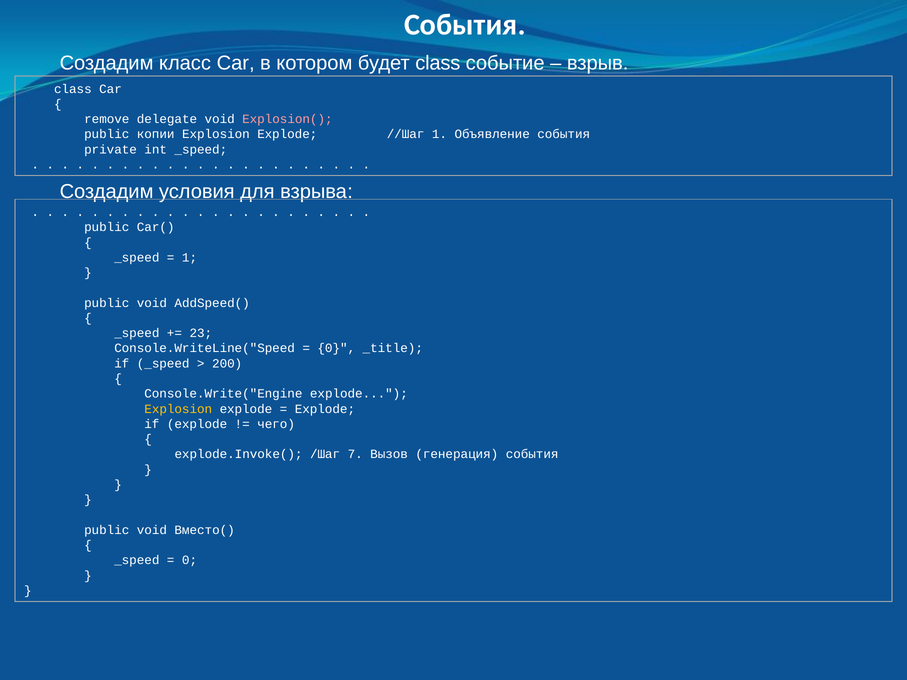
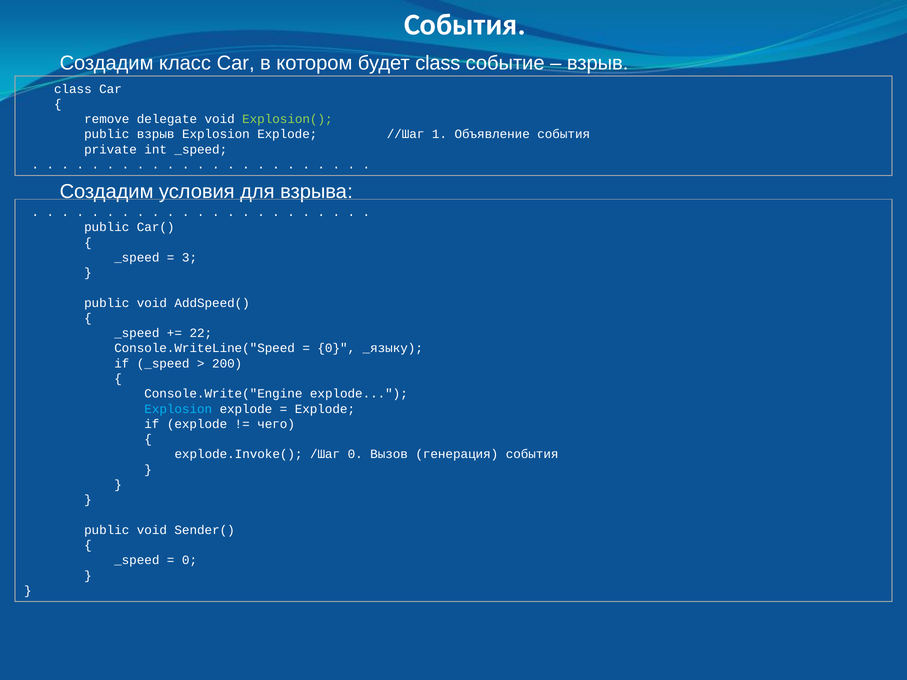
Explosion( colour: pink -> light green
public копии: копии -> взрыв
1 at (190, 258): 1 -> 3
23: 23 -> 22
_title: _title -> _языку
Explosion at (178, 409) colour: yellow -> light blue
/Шаг 7: 7 -> 0
Вместо(: Вместо( -> Sender(
